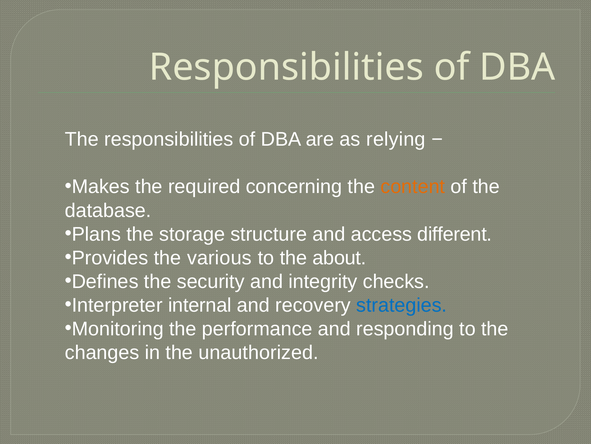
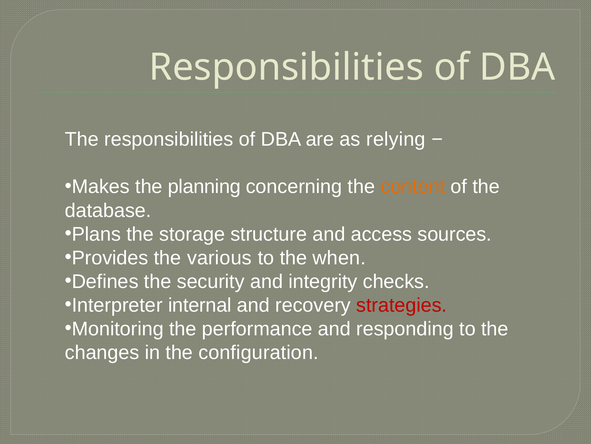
required: required -> planning
different: different -> sources
about: about -> when
strategies colour: blue -> red
unauthorized: unauthorized -> configuration
